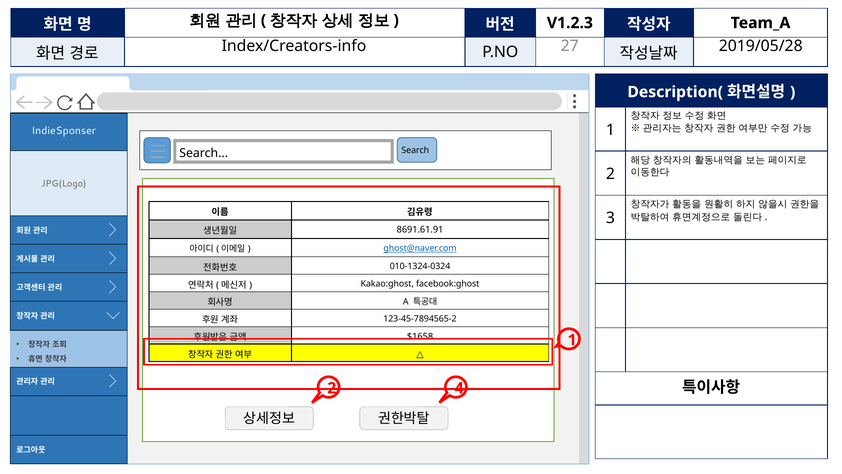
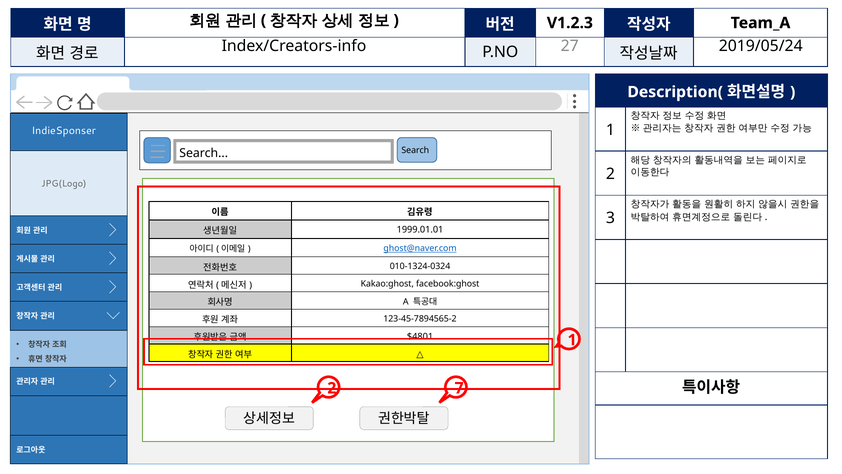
2019/05/28: 2019/05/28 -> 2019/05/24
8691.61.91: 8691.61.91 -> 1999.01.01
$1658: $1658 -> $4801
4: 4 -> 7
